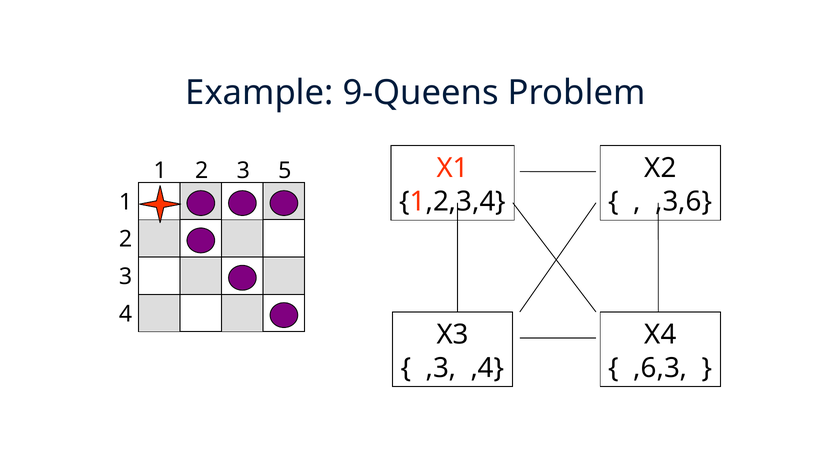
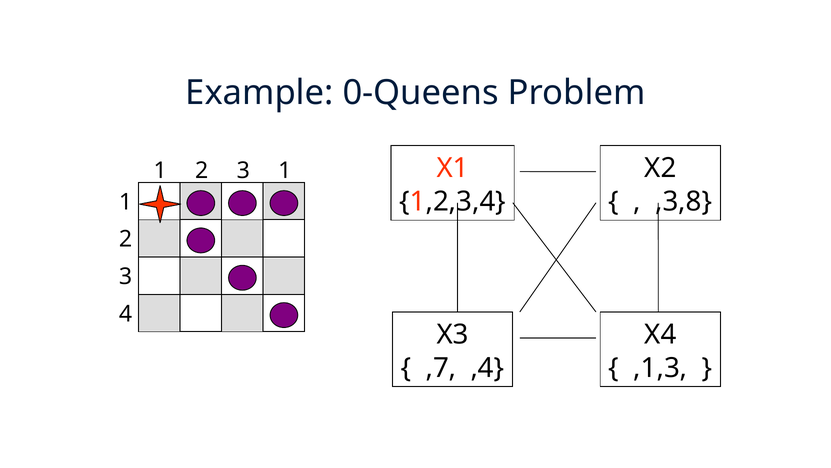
9-Queens: 9-Queens -> 0-Queens
2 5: 5 -> 1
,3,6: ,3,6 -> ,3,8
,3: ,3 -> ,7
,6,3: ,6,3 -> ,1,3
